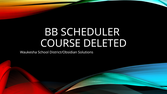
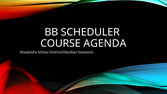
DELETED: DELETED -> AGENDA
